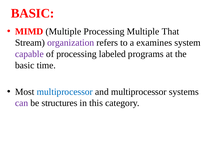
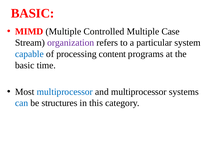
Multiple Processing: Processing -> Controlled
That: That -> Case
examines: examines -> particular
capable colour: purple -> blue
labeled: labeled -> content
can colour: purple -> blue
